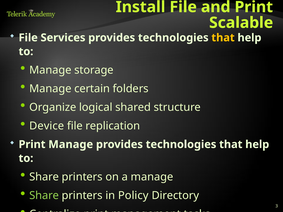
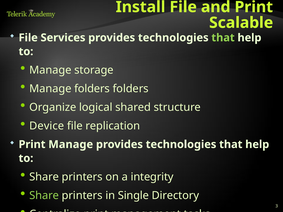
that at (223, 38) colour: yellow -> light green
Manage certain: certain -> folders
a manage: manage -> integrity
Policy: Policy -> Single
